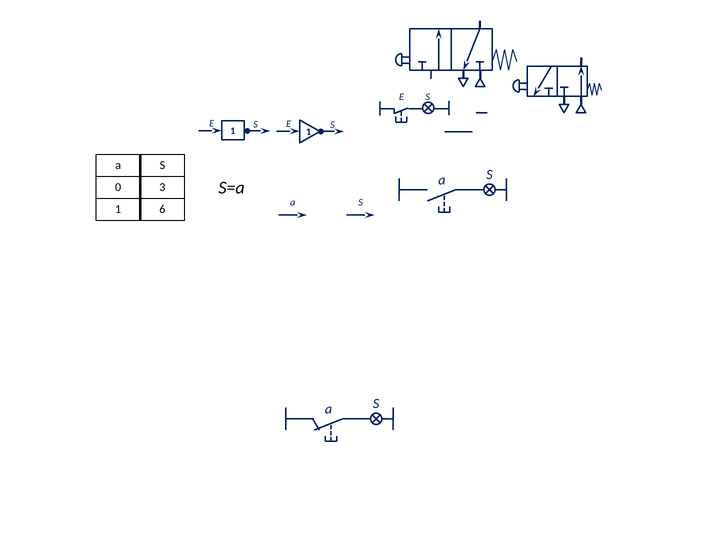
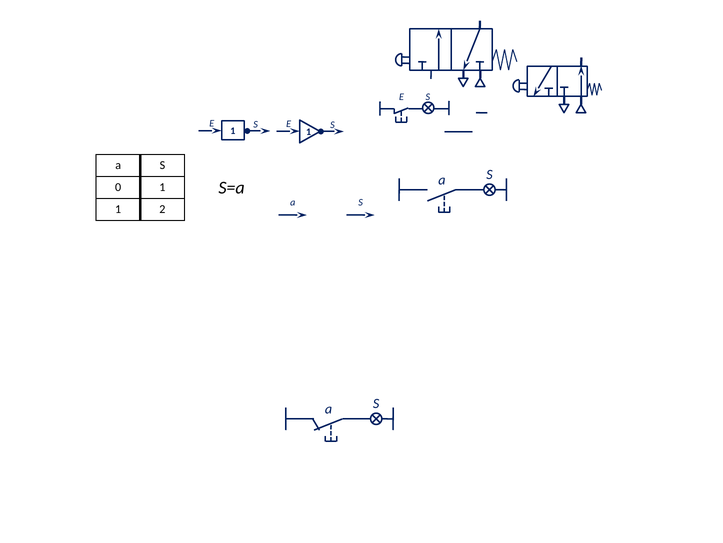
0 3: 3 -> 1
6: 6 -> 2
